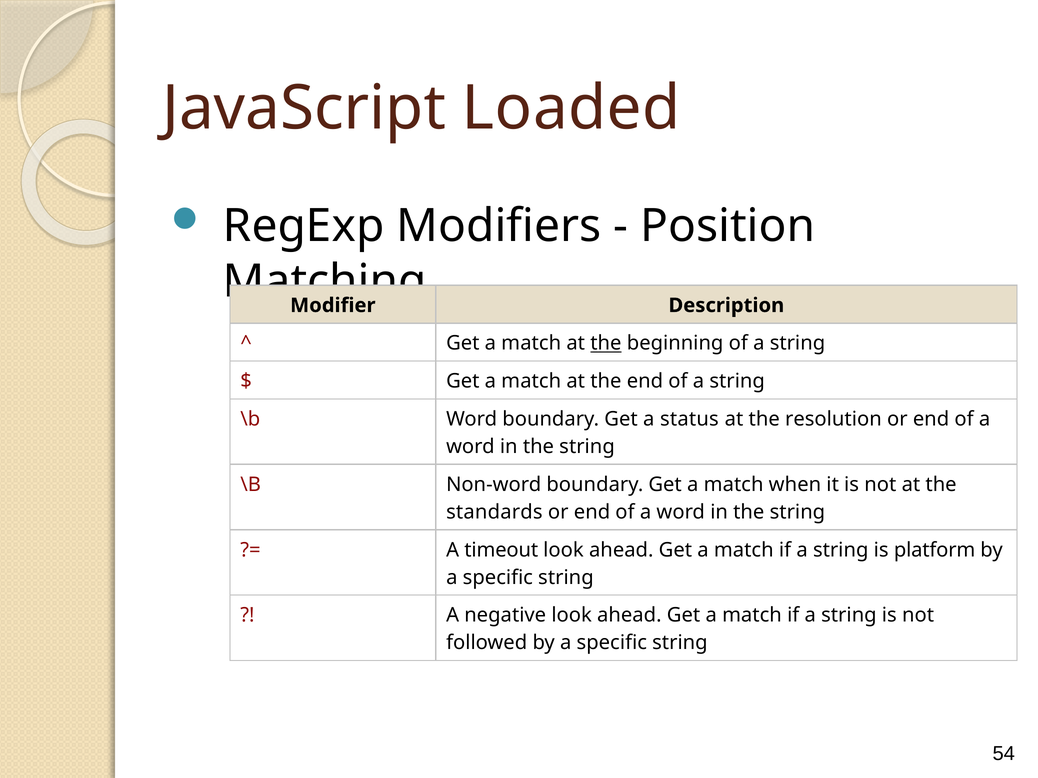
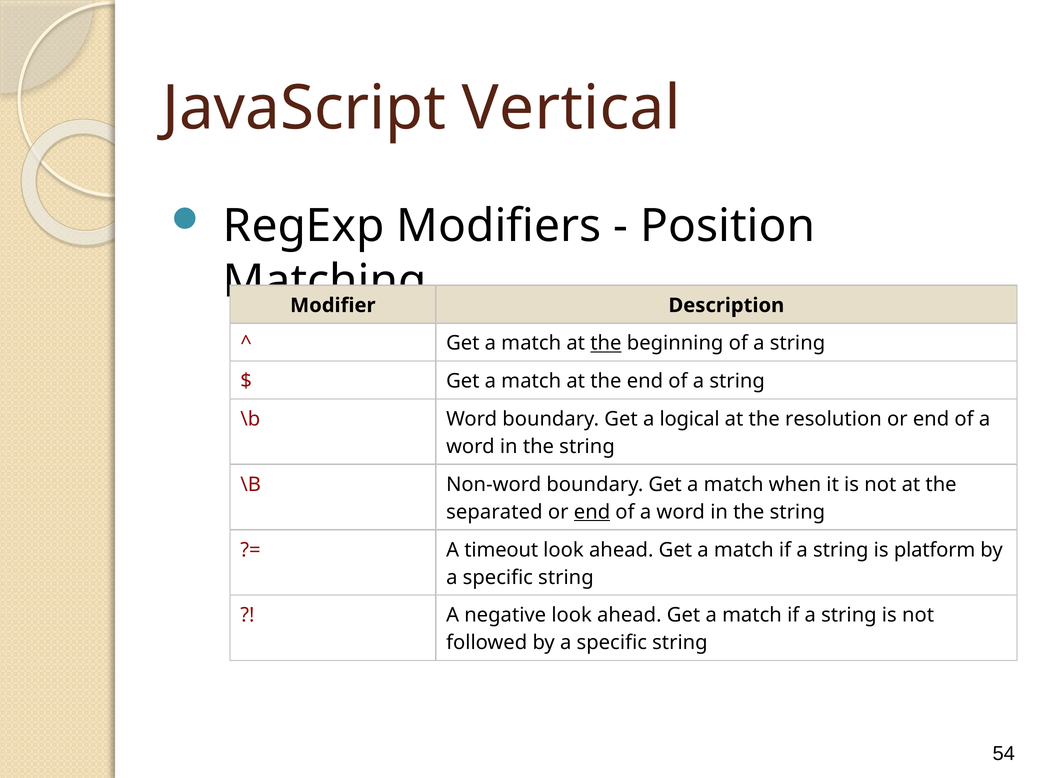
Loaded: Loaded -> Vertical
status: status -> logical
standards: standards -> separated
end at (592, 512) underline: none -> present
